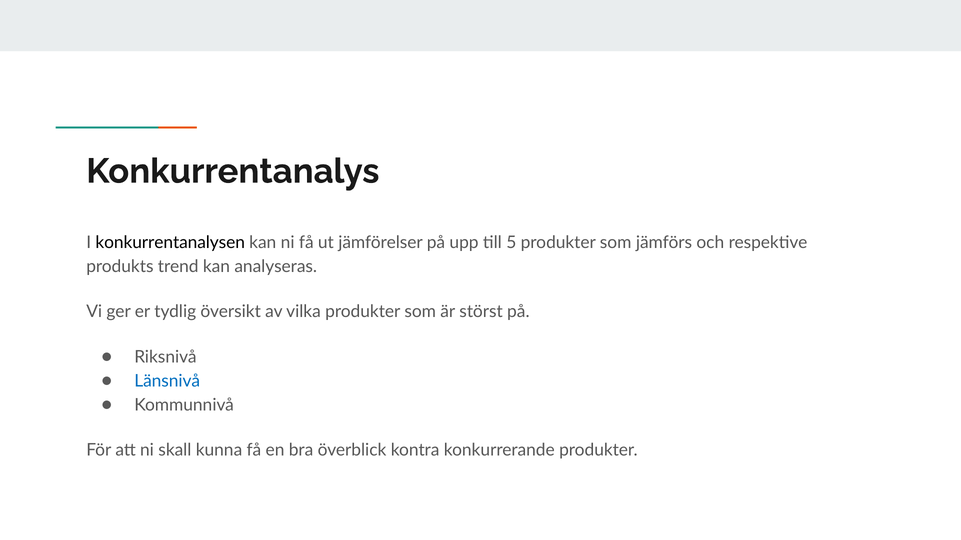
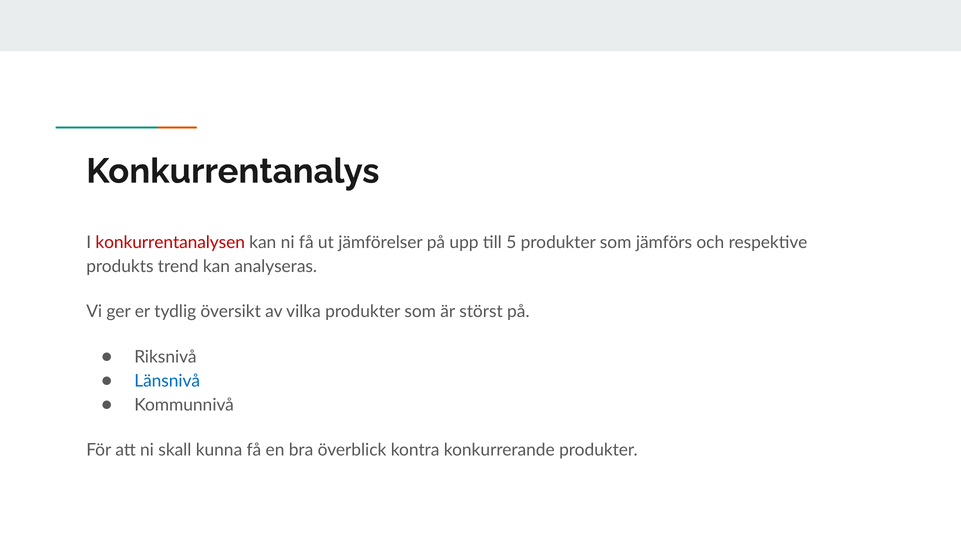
konkurrentanalysen colour: black -> red
